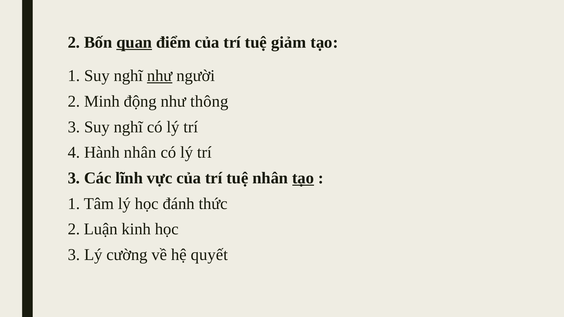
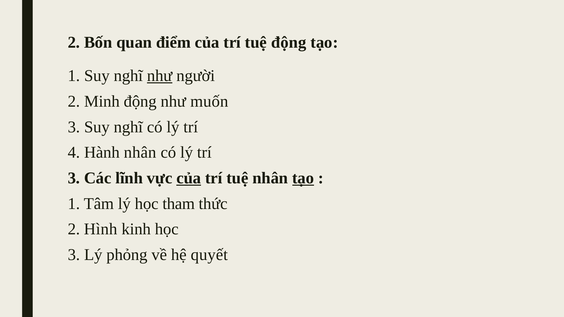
quan underline: present -> none
tuệ giảm: giảm -> động
thông: thông -> muốn
của at (189, 178) underline: none -> present
đánh: đánh -> tham
Luận: Luận -> Hình
cường: cường -> phỏng
